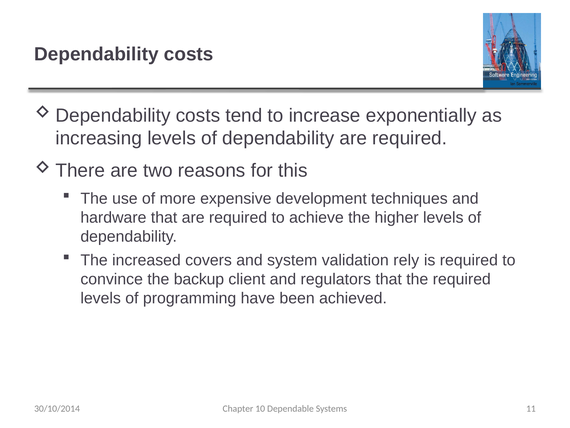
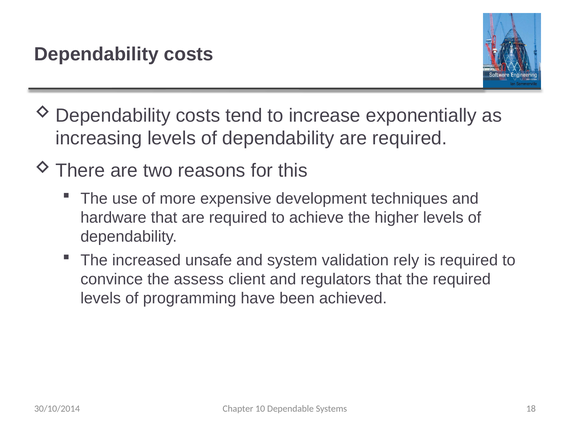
covers: covers -> unsafe
backup: backup -> assess
11: 11 -> 18
